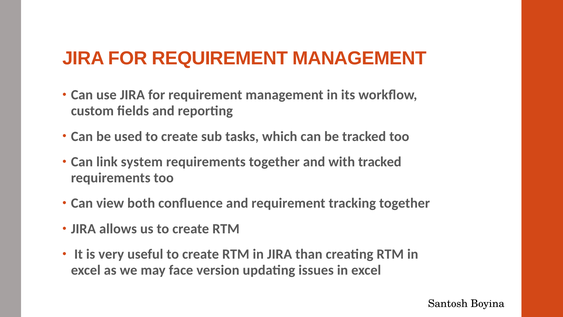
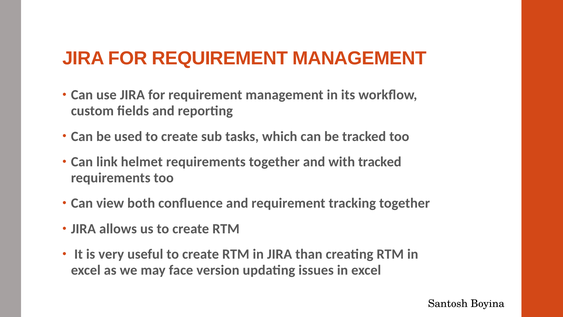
system: system -> helmet
